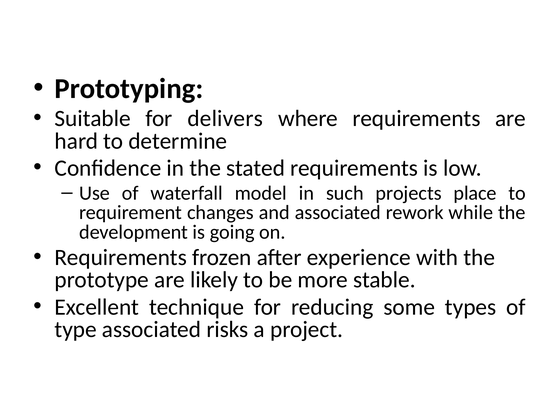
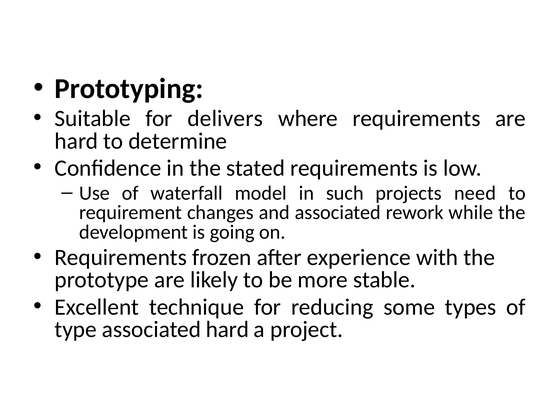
place: place -> need
associated risks: risks -> hard
